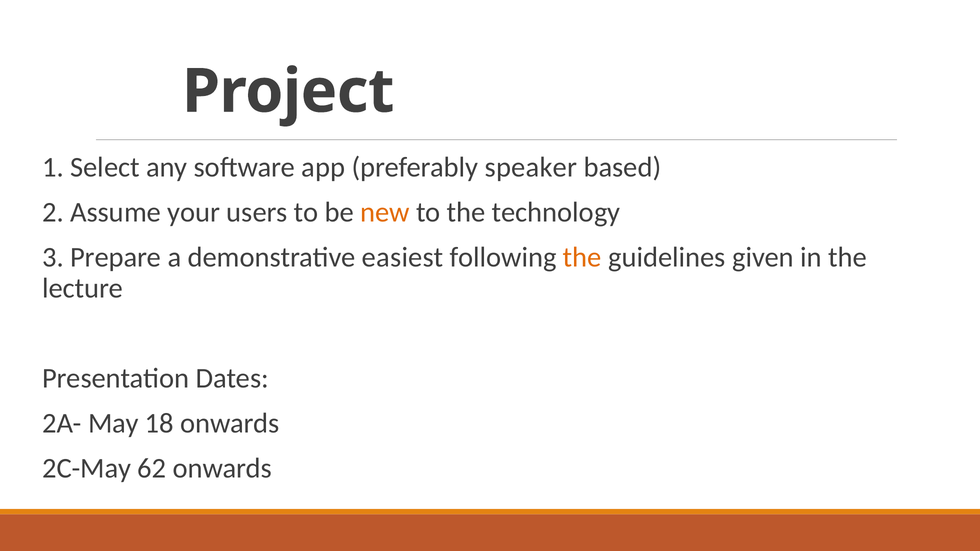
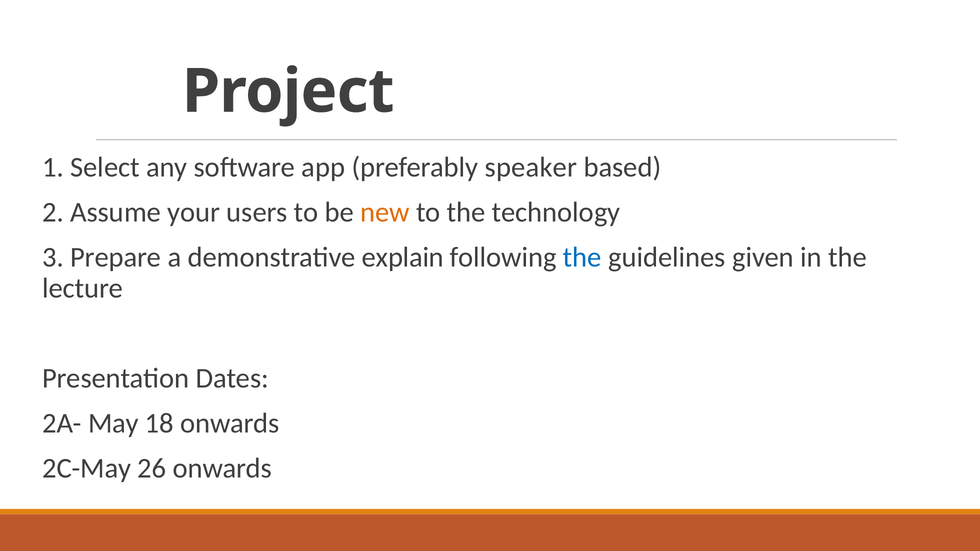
easiest: easiest -> explain
the at (582, 257) colour: orange -> blue
62: 62 -> 26
